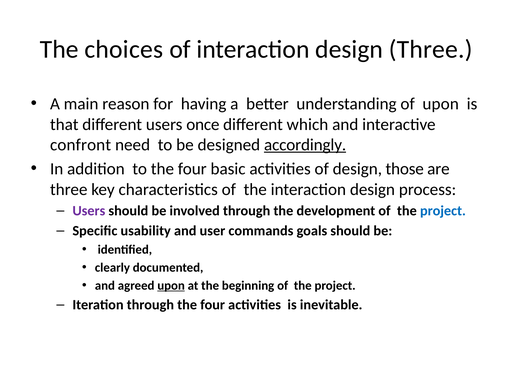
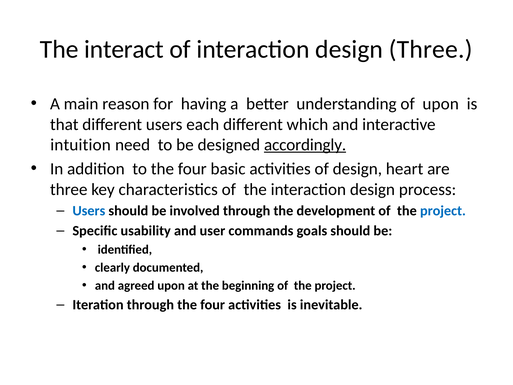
choices: choices -> interact
once: once -> each
confront: confront -> intuition
those: those -> heart
Users at (89, 211) colour: purple -> blue
upon at (171, 285) underline: present -> none
